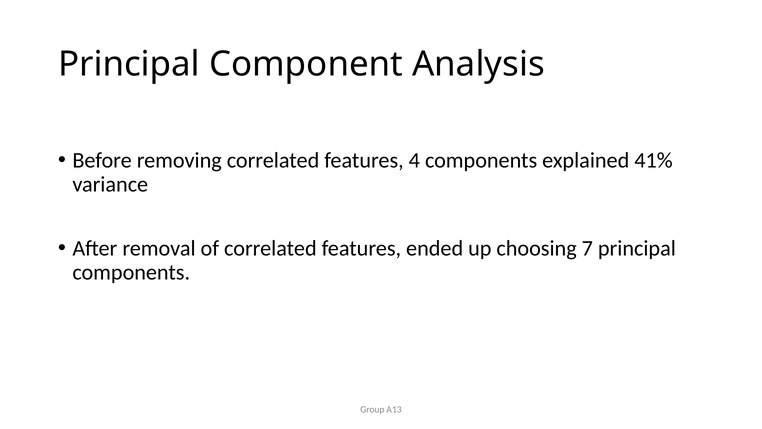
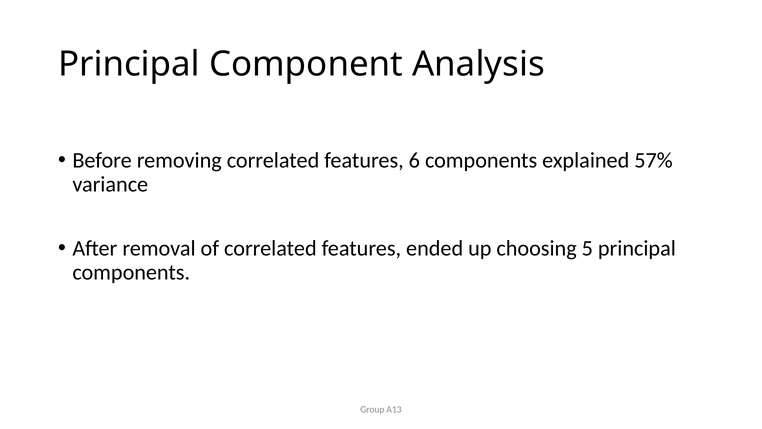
4: 4 -> 6
41%: 41% -> 57%
7: 7 -> 5
